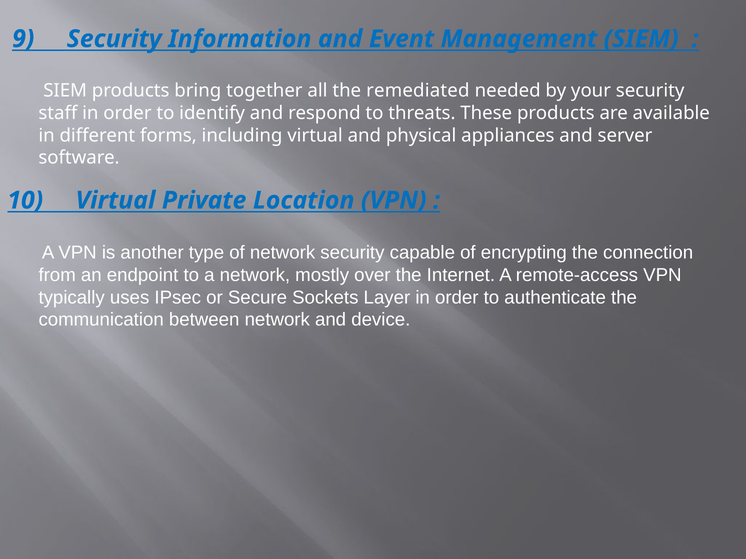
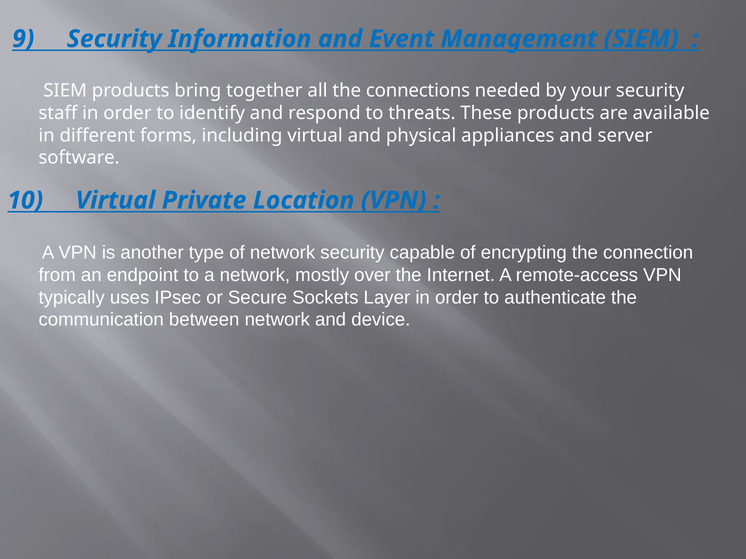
remediated: remediated -> connections
